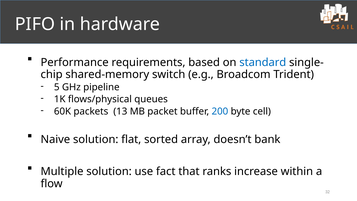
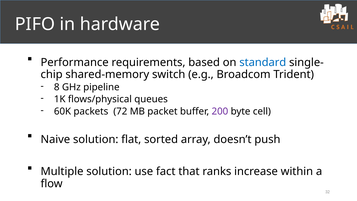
5: 5 -> 8
13: 13 -> 72
200 colour: blue -> purple
bank: bank -> push
